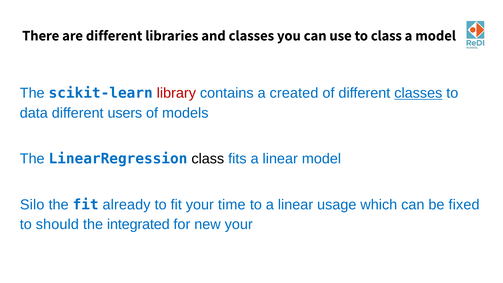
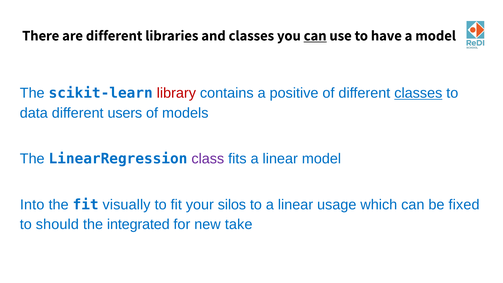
can at (315, 36) underline: none -> present
to class: class -> have
created: created -> positive
class at (208, 159) colour: black -> purple
Silo: Silo -> Into
already: already -> visually
time: time -> silos
new your: your -> take
